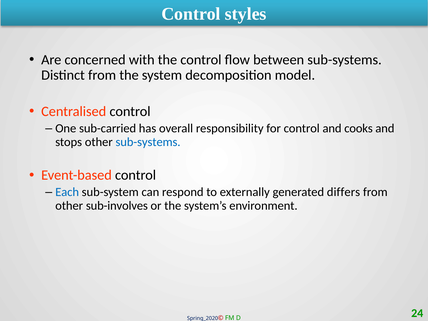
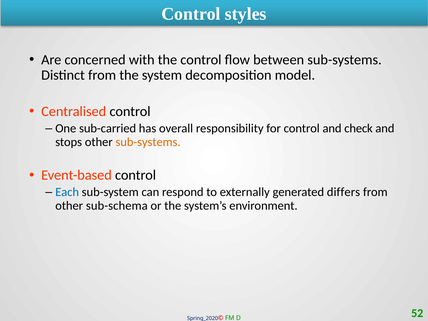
cooks: cooks -> check
sub-systems at (148, 142) colour: blue -> orange
sub-involves: sub-involves -> sub-schema
24: 24 -> 52
